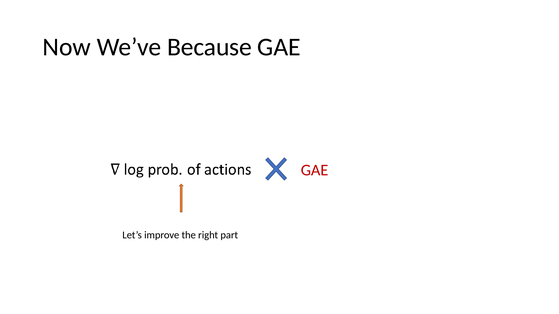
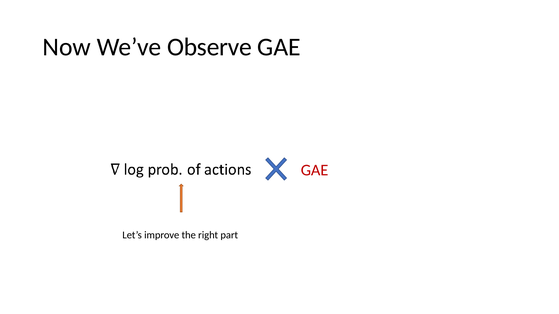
Because: Because -> Observe
